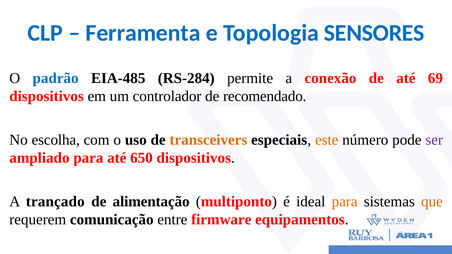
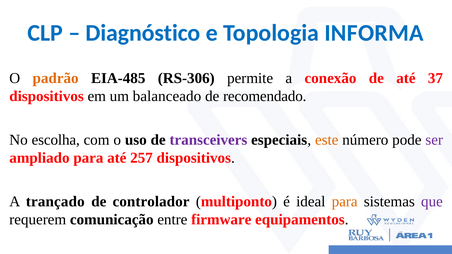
Ferramenta: Ferramenta -> Diagnóstico
SENSORES: SENSORES -> INFORMA
padrão colour: blue -> orange
RS-284: RS-284 -> RS-306
69: 69 -> 37
controlador: controlador -> balanceado
transceivers colour: orange -> purple
650: 650 -> 257
alimentação: alimentação -> controlador
que colour: orange -> purple
